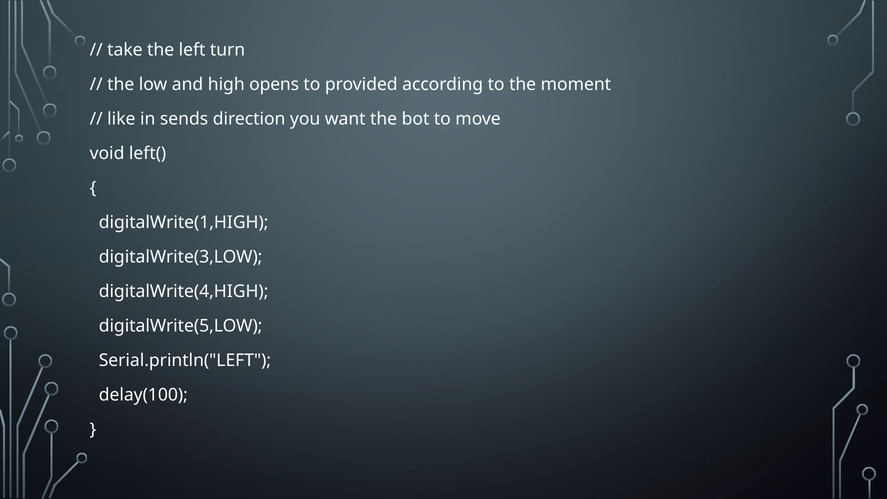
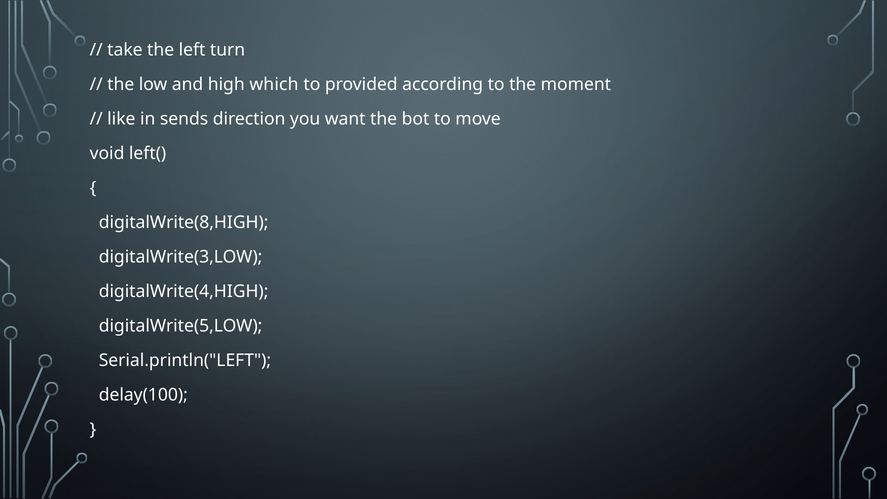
opens: opens -> which
digitalWrite(1,HIGH: digitalWrite(1,HIGH -> digitalWrite(8,HIGH
